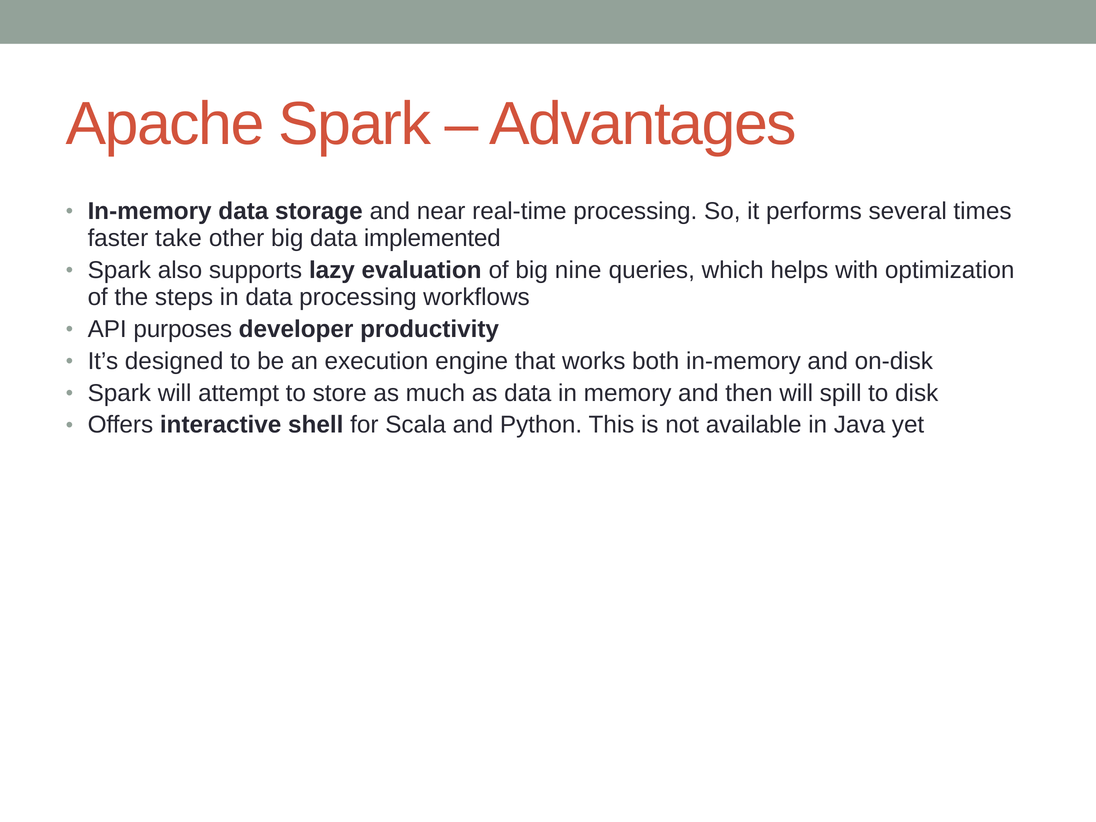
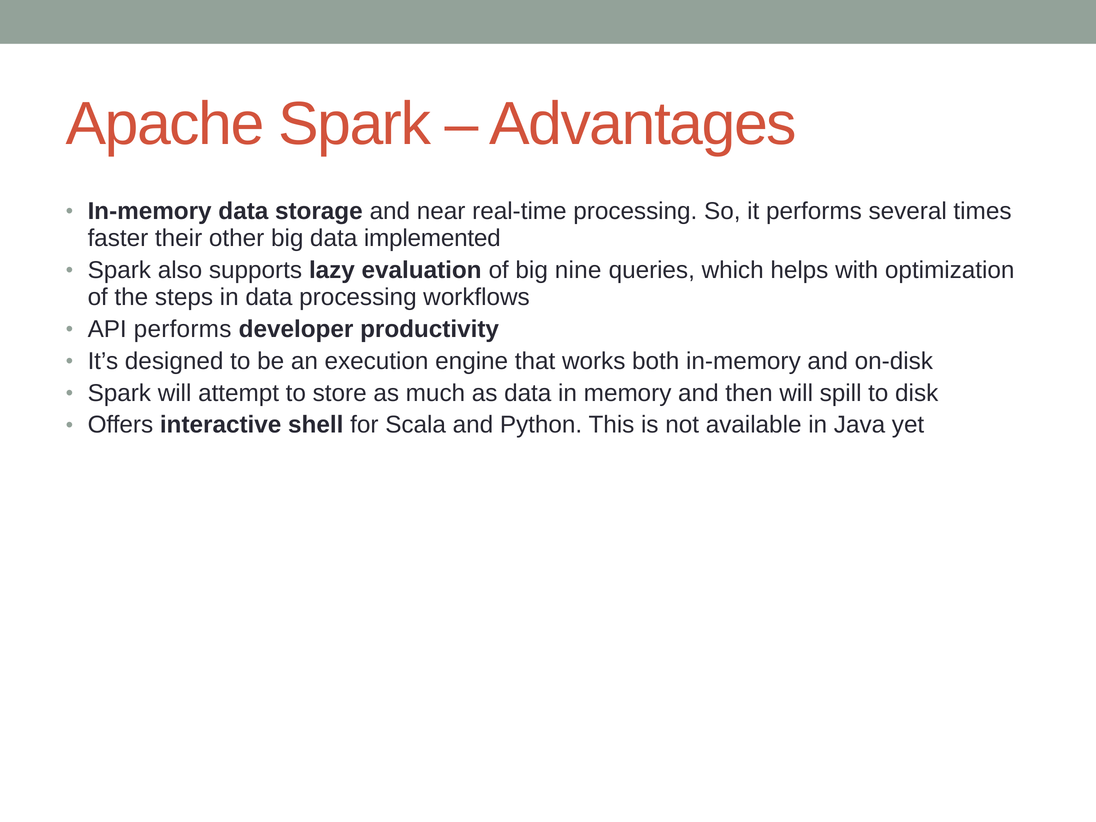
take: take -> their
API purposes: purposes -> performs
